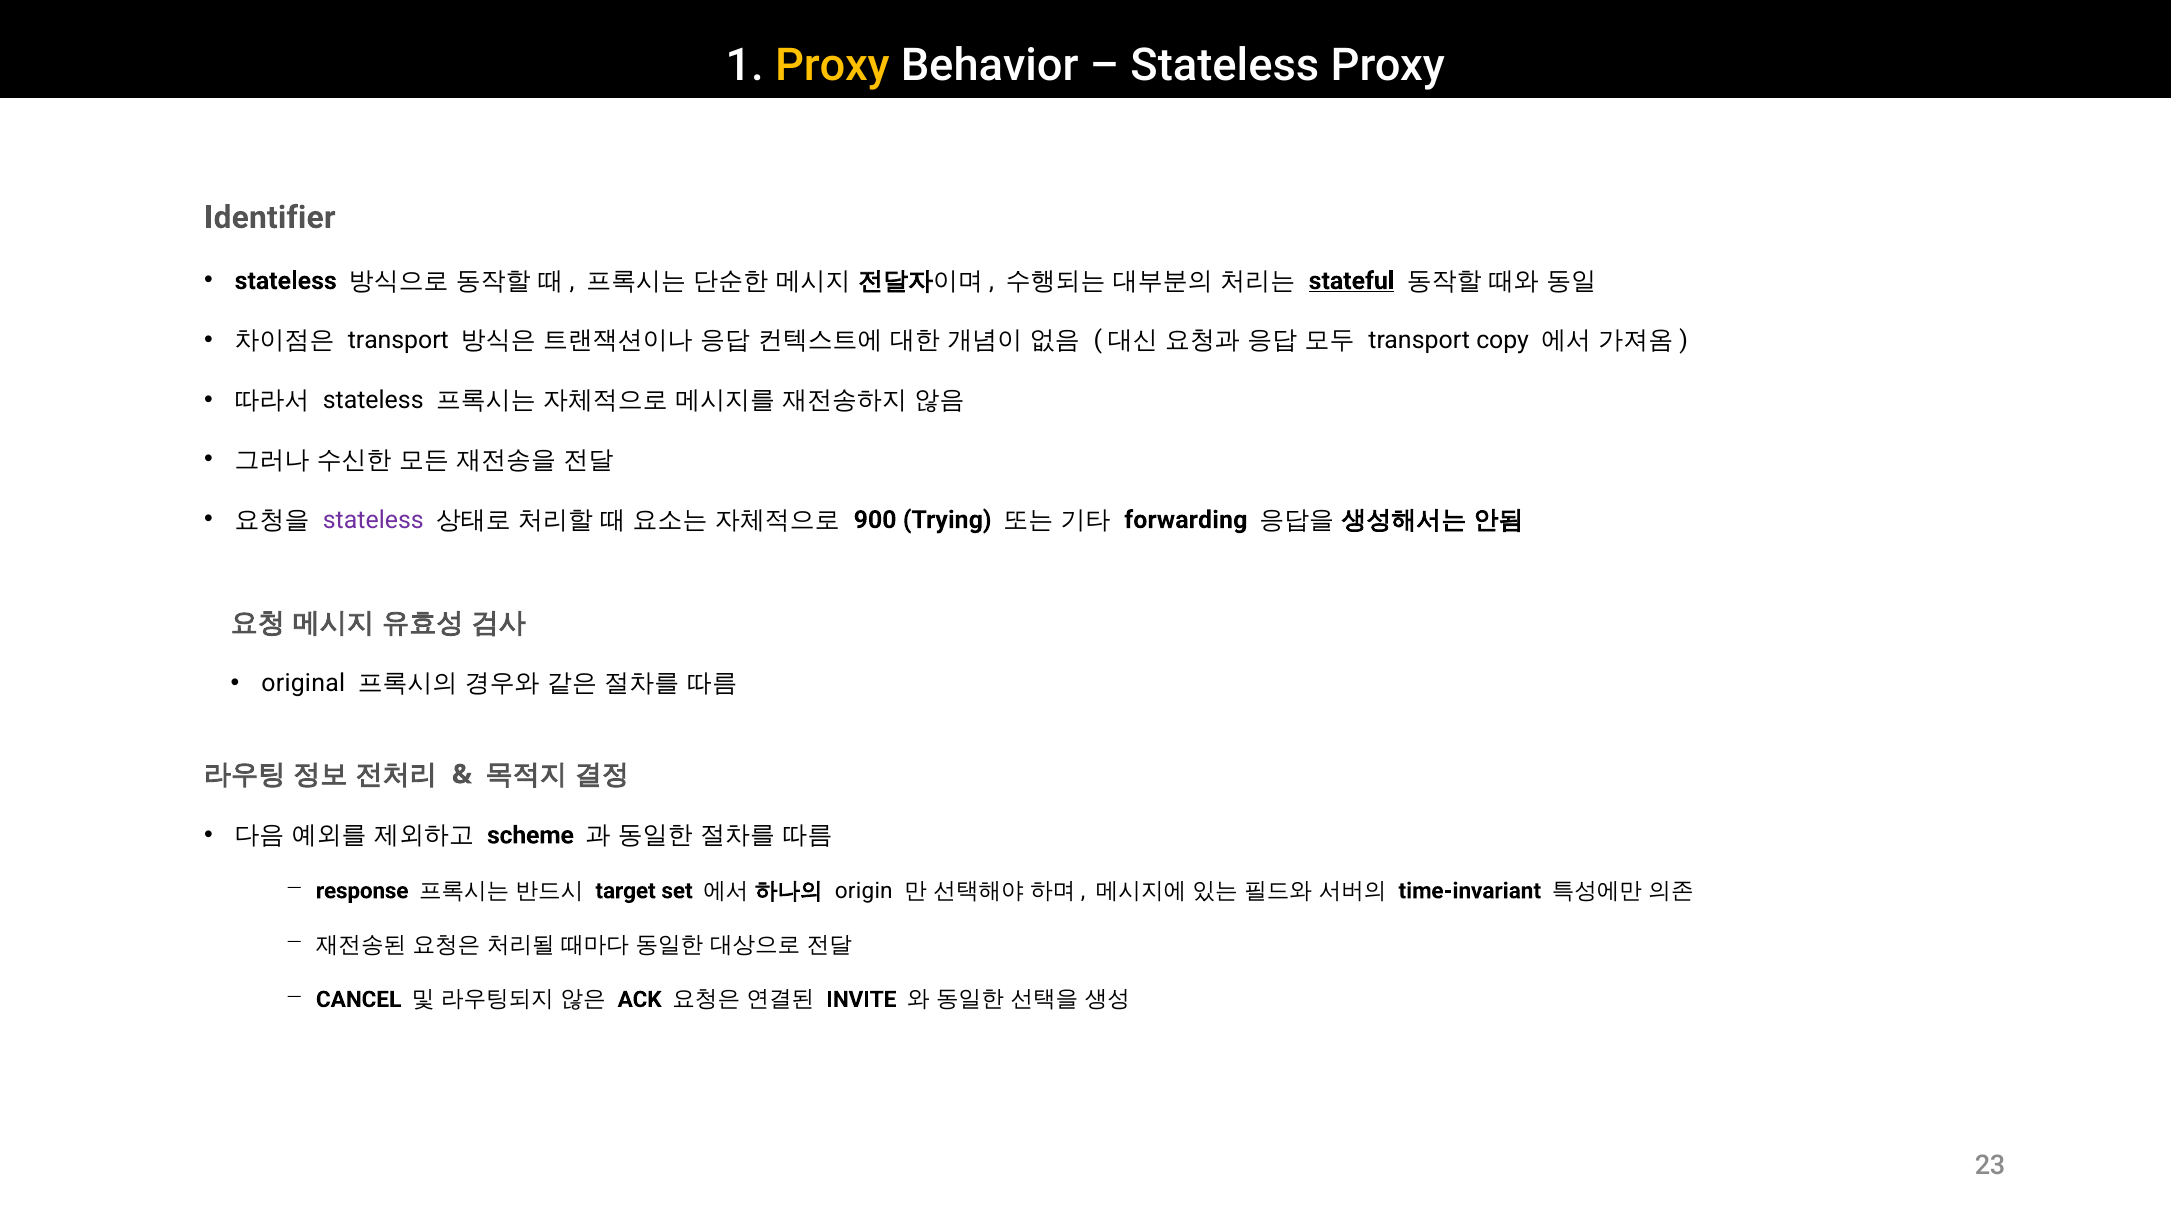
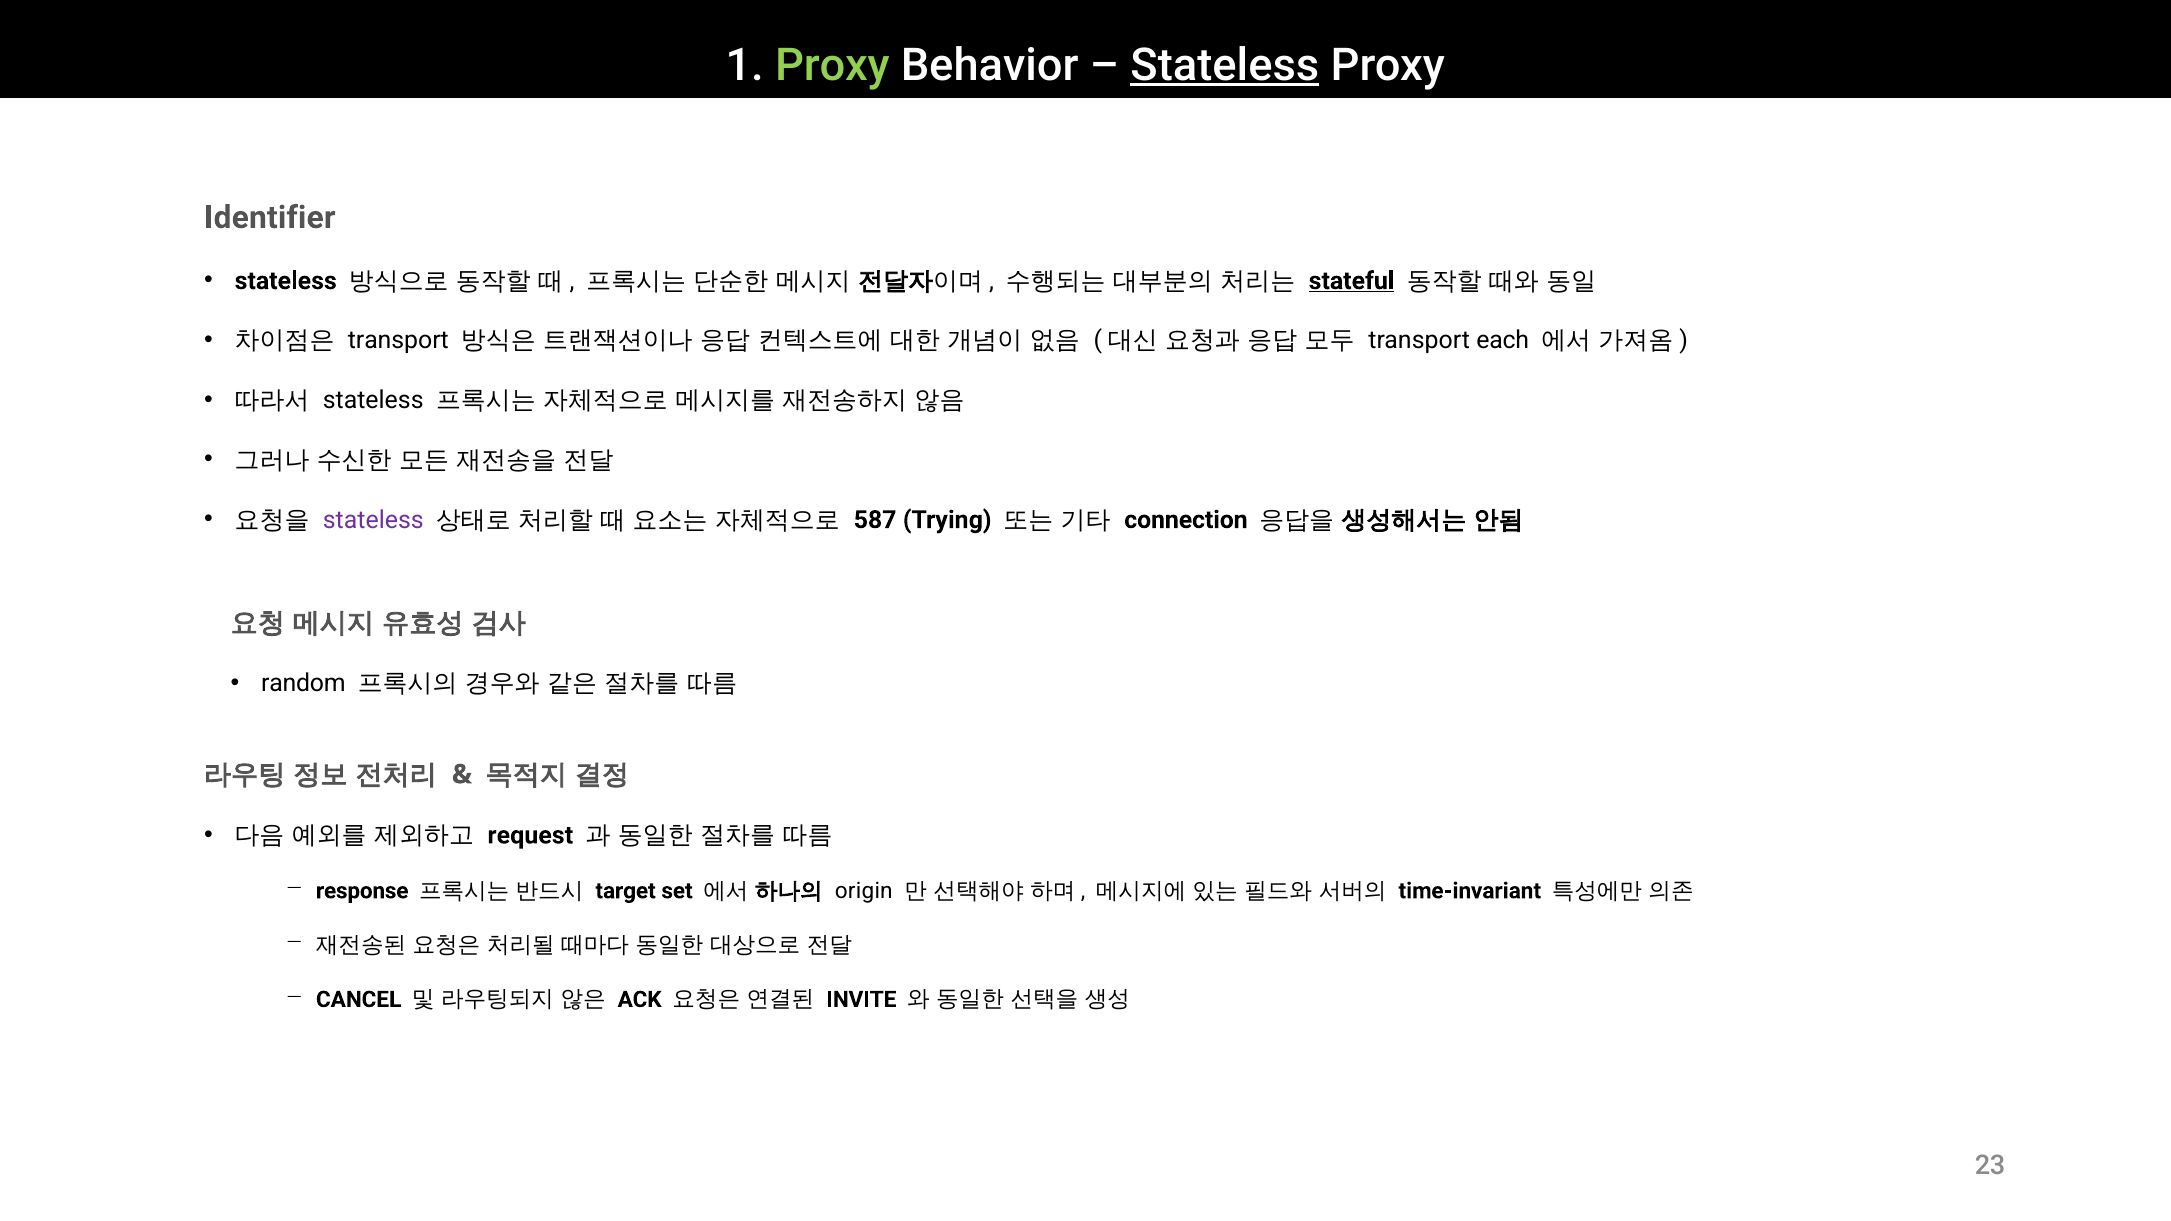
Proxy at (832, 65) colour: yellow -> light green
Stateless at (1225, 65) underline: none -> present
copy: copy -> each
900: 900 -> 587
forwarding: forwarding -> connection
original: original -> random
scheme: scheme -> request
